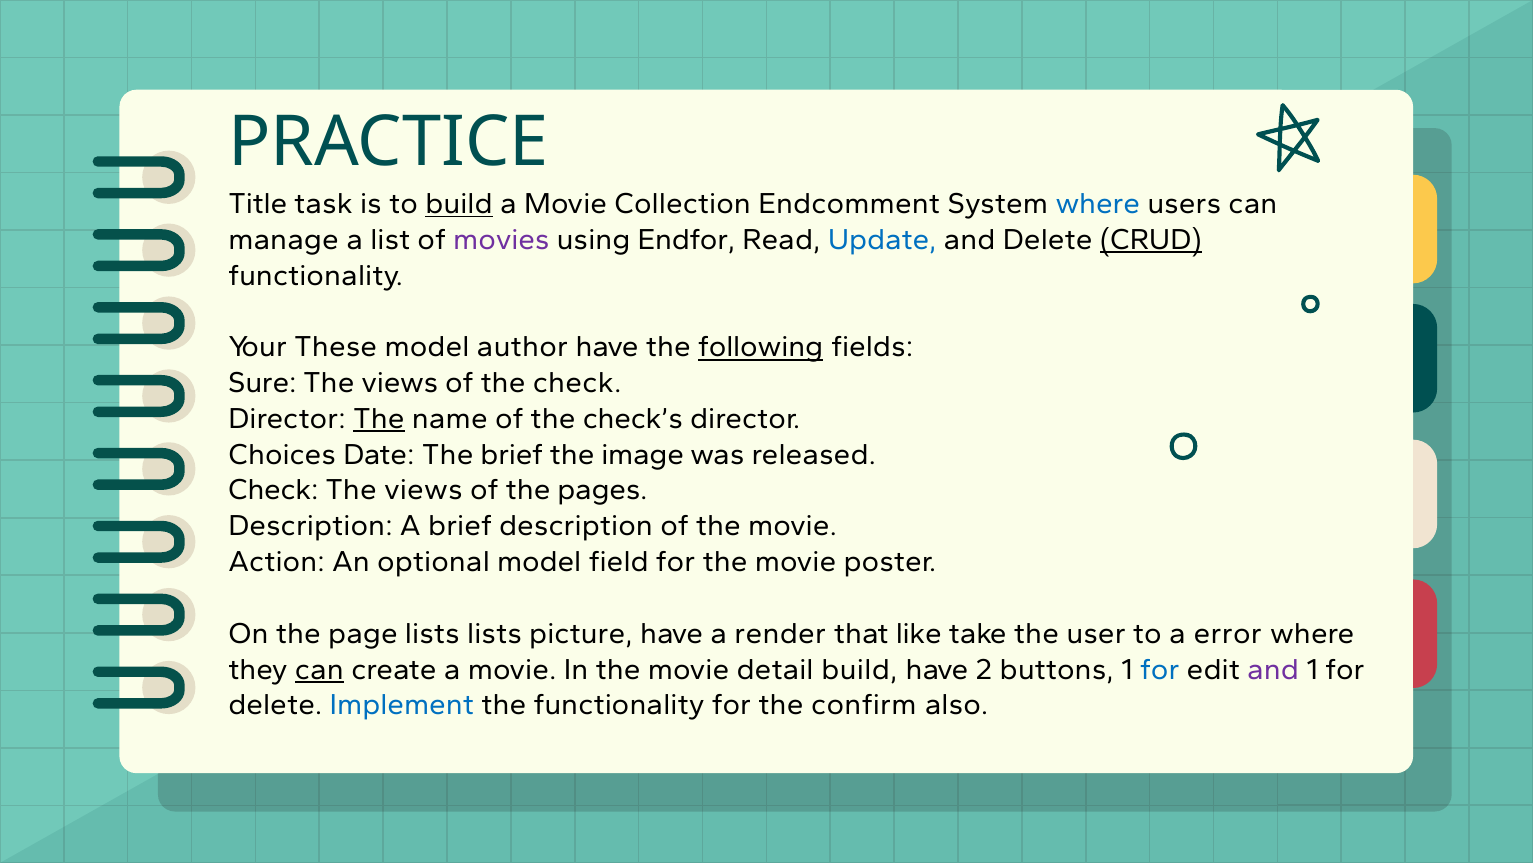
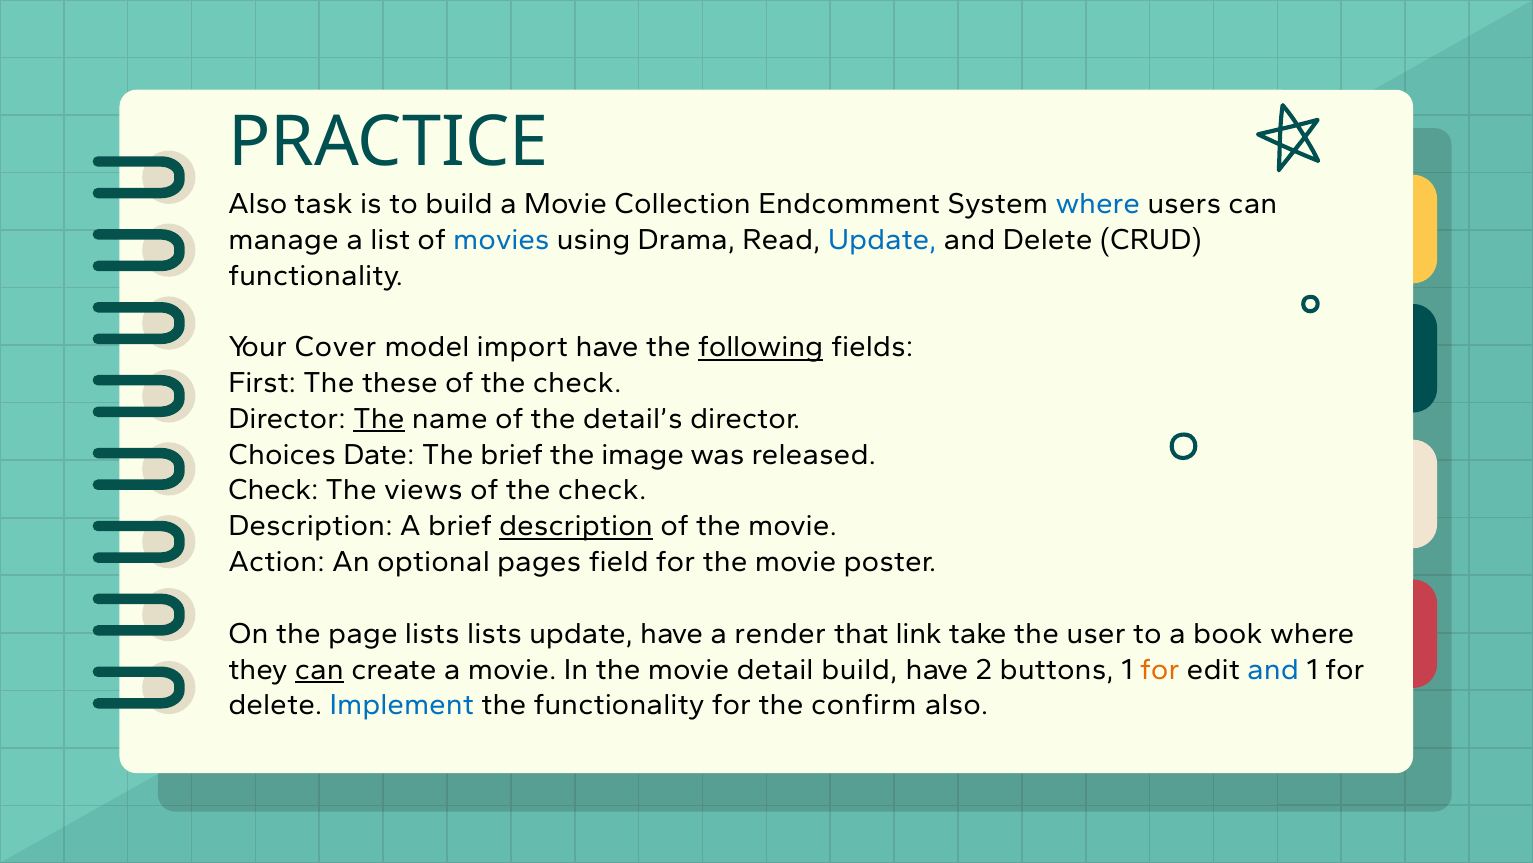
Title at (258, 203): Title -> Also
build at (459, 203) underline: present -> none
movies colour: purple -> blue
Endfor: Endfor -> Drama
CRUD underline: present -> none
These: These -> Cover
author: author -> import
Sure: Sure -> First
views at (400, 382): views -> these
check’s: check’s -> detail’s
pages at (602, 490): pages -> check
description at (576, 526) underline: none -> present
optional model: model -> pages
lists picture: picture -> update
like: like -> link
error: error -> book
for at (1160, 669) colour: blue -> orange
and at (1273, 669) colour: purple -> blue
